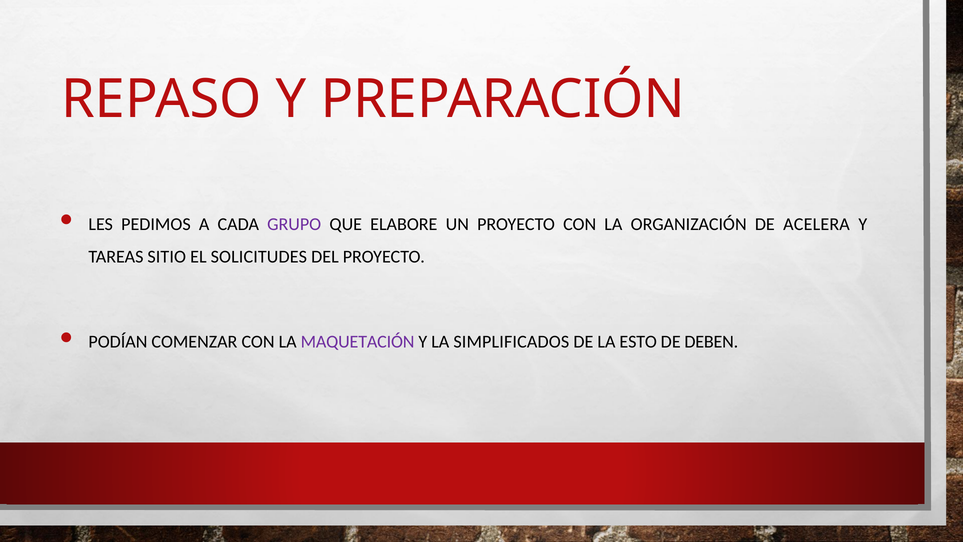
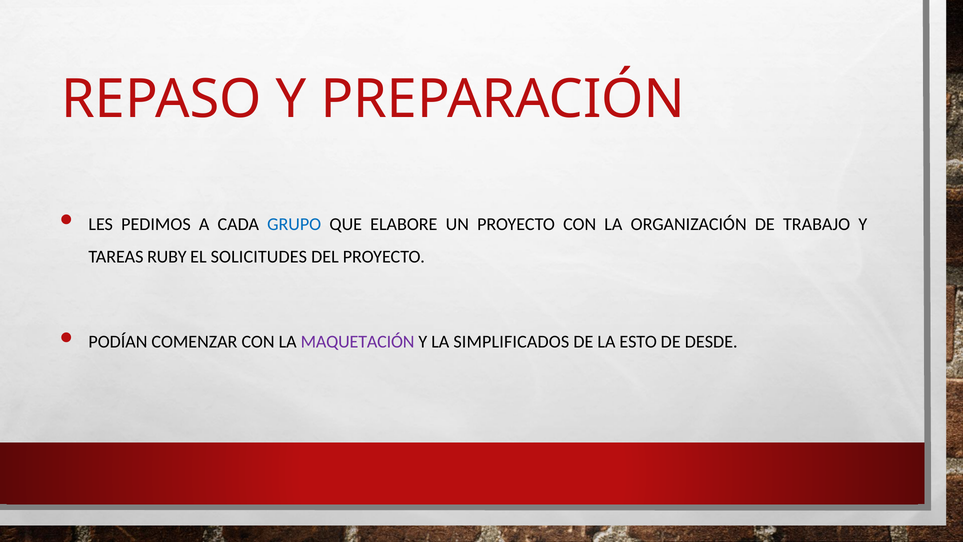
GRUPO colour: purple -> blue
ACELERA: ACELERA -> TRABAJO
SITIO: SITIO -> RUBY
DEBEN: DEBEN -> DESDE
